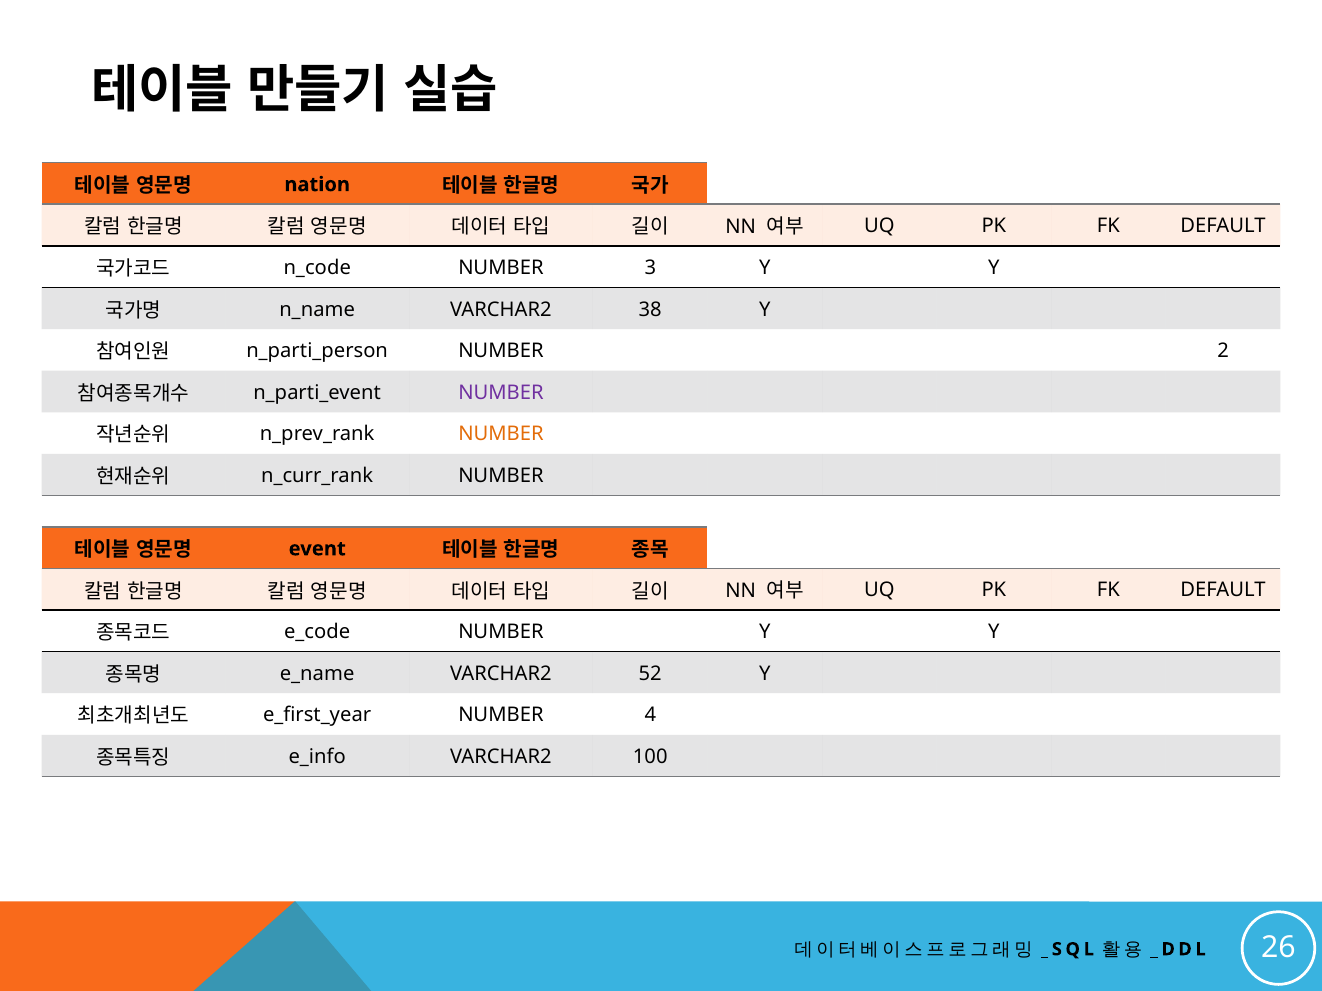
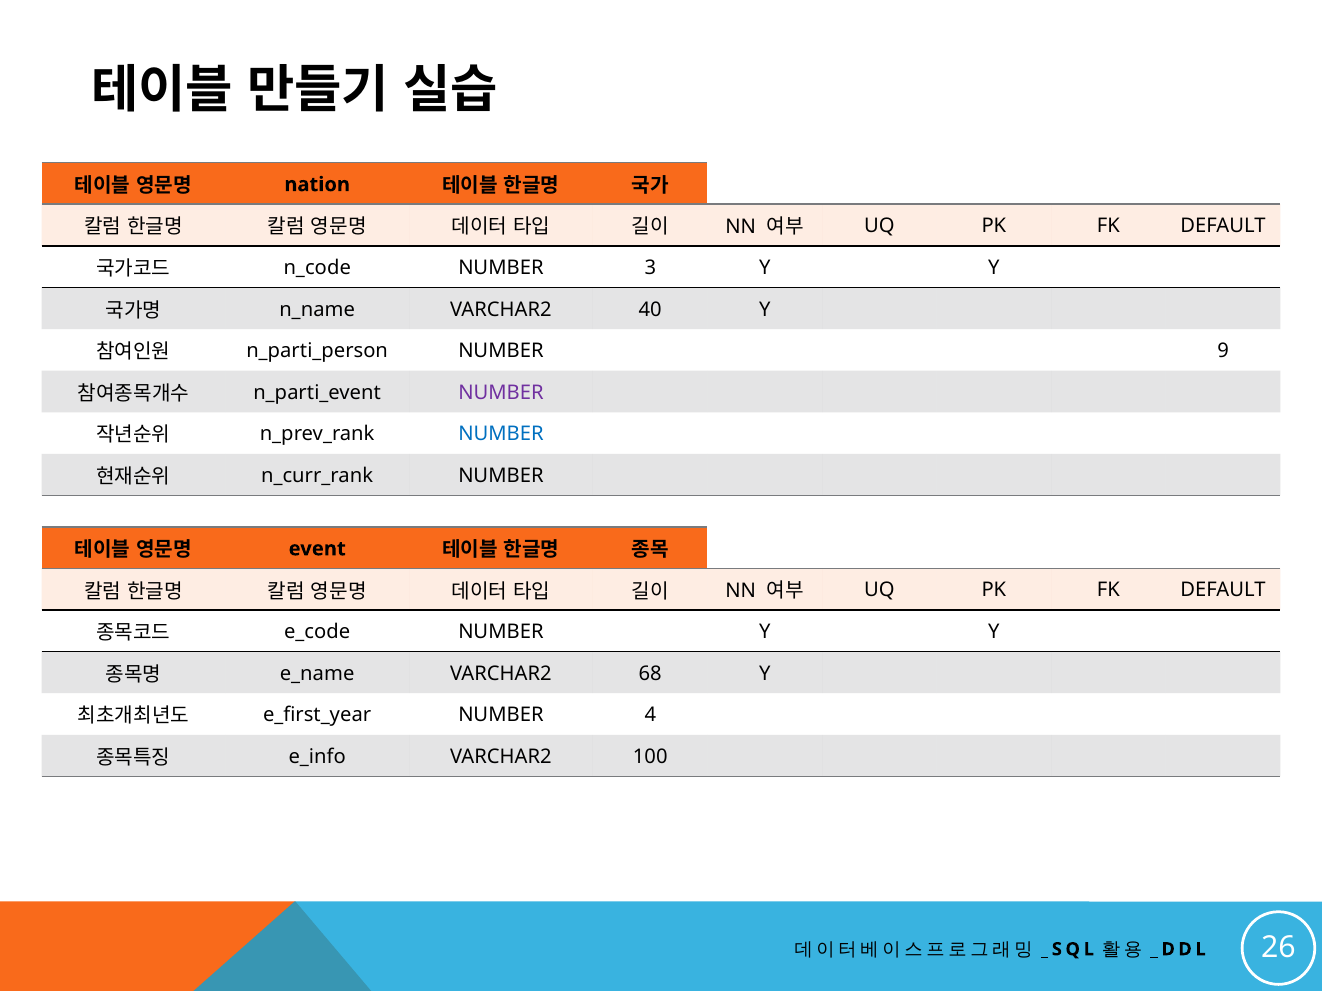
38: 38 -> 40
2: 2 -> 9
NUMBER at (501, 434) colour: orange -> blue
52: 52 -> 68
